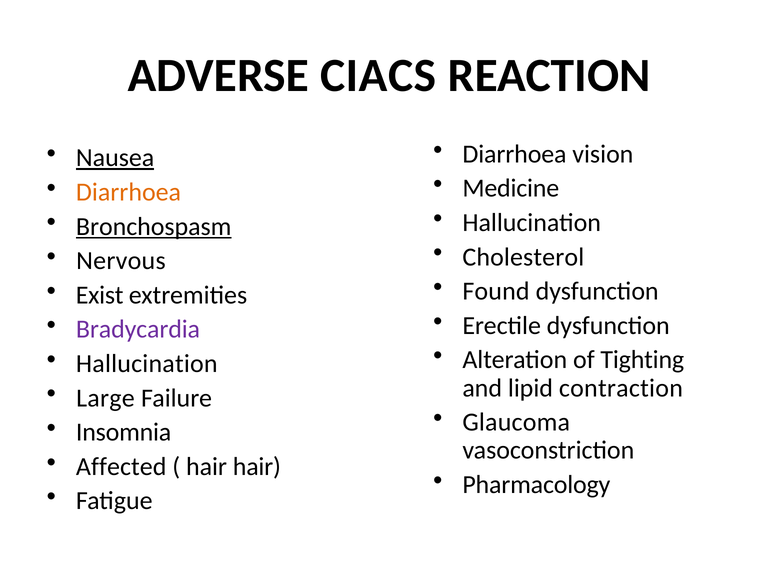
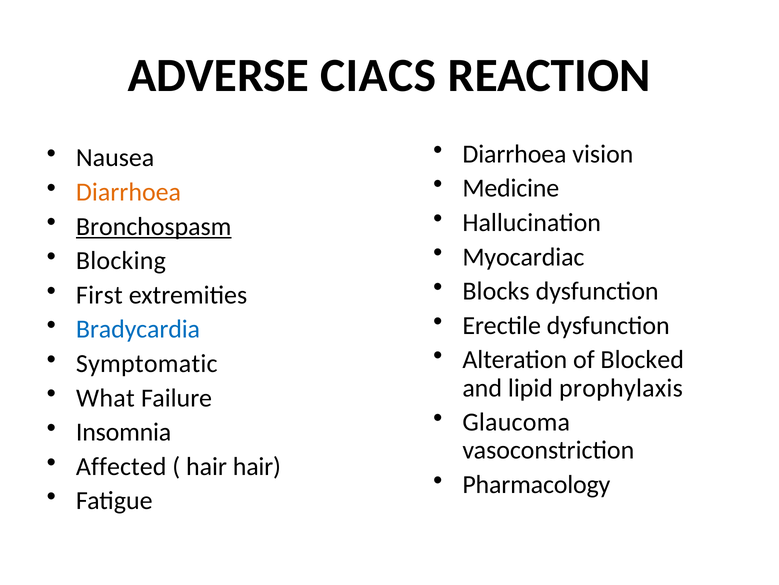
Nausea underline: present -> none
Cholesterol: Cholesterol -> Myocardiac
Nervous: Nervous -> Blocking
Found: Found -> Blocks
Exist: Exist -> First
Bradycardia colour: purple -> blue
Tighting: Tighting -> Blocked
Hallucination at (147, 363): Hallucination -> Symptomatic
contraction: contraction -> prophylaxis
Large: Large -> What
